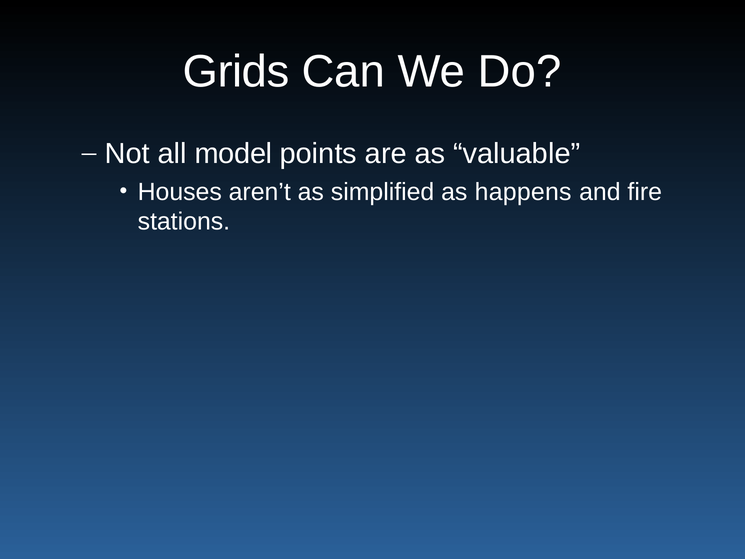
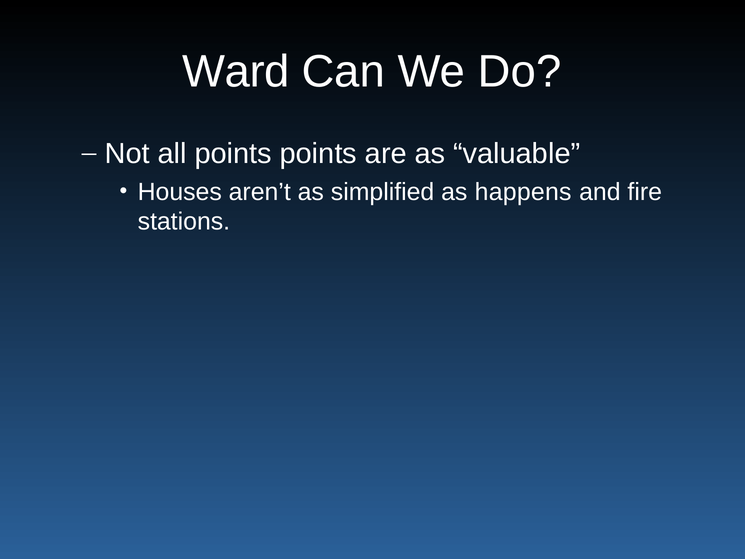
Grids: Grids -> Ward
all model: model -> points
